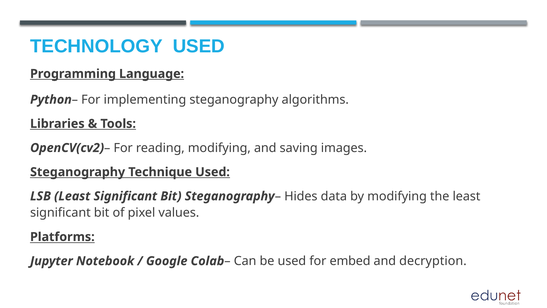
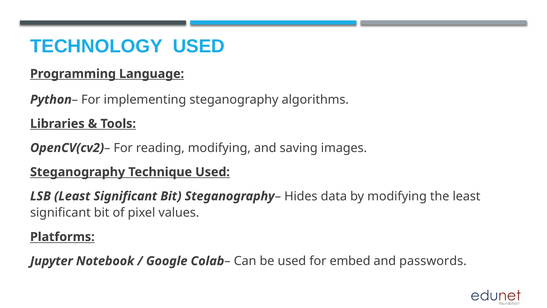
decryption: decryption -> passwords
